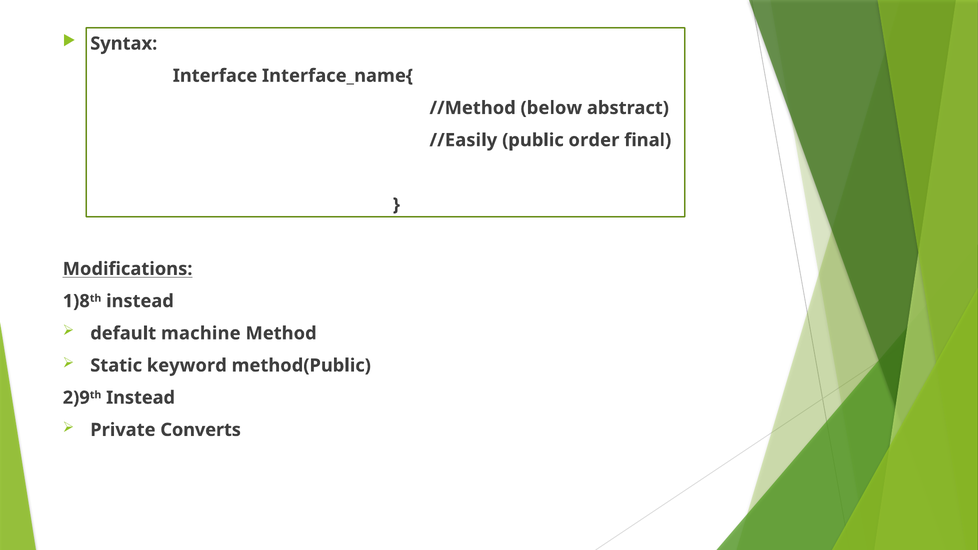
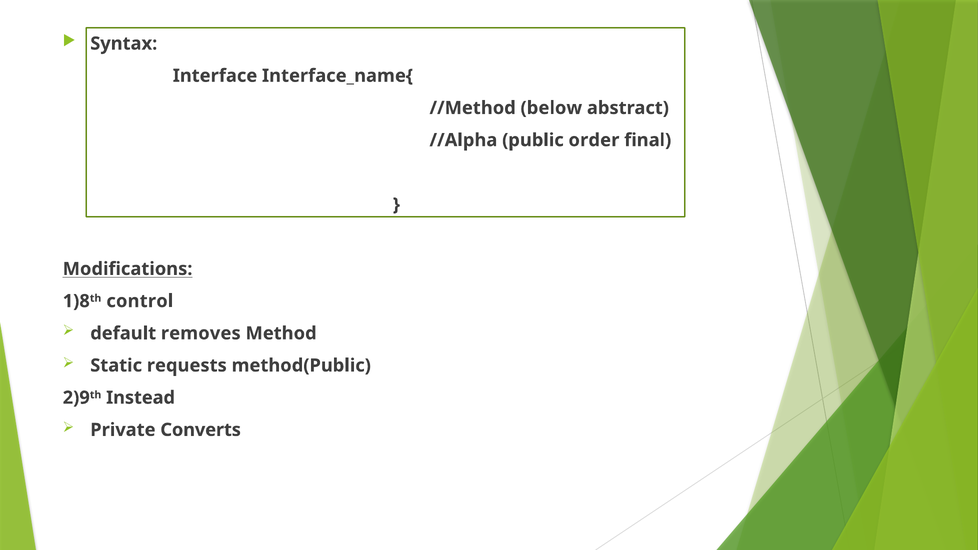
//Easily: //Easily -> //Alpha
1)8th instead: instead -> control
machine: machine -> removes
keyword: keyword -> requests
